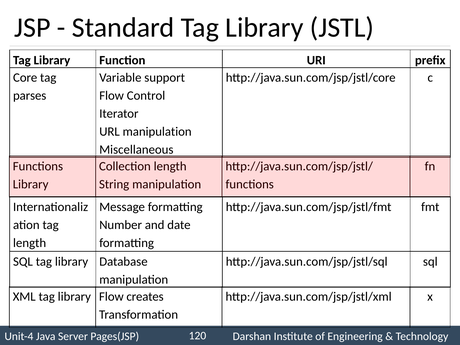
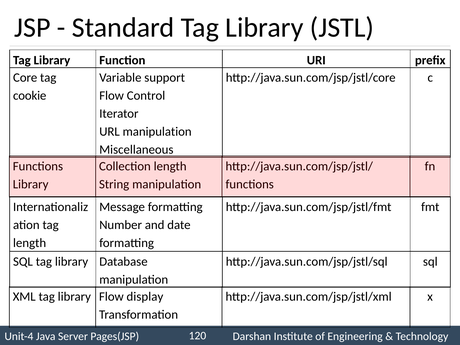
parses: parses -> cookie
creates: creates -> display
